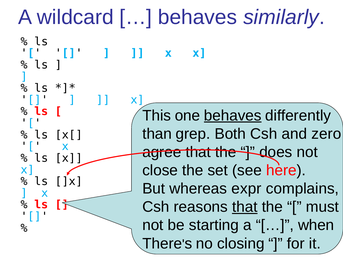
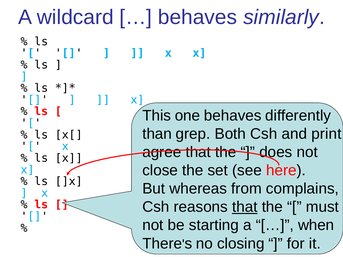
behaves at (233, 116) underline: present -> none
zero: zero -> print
expr: expr -> from
